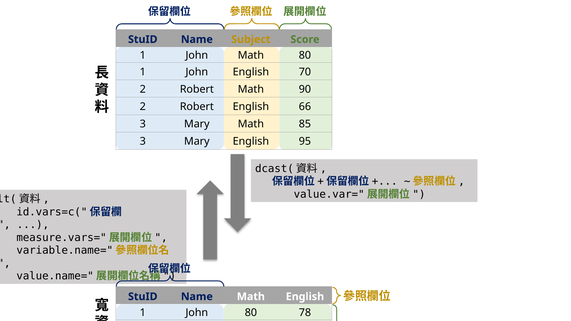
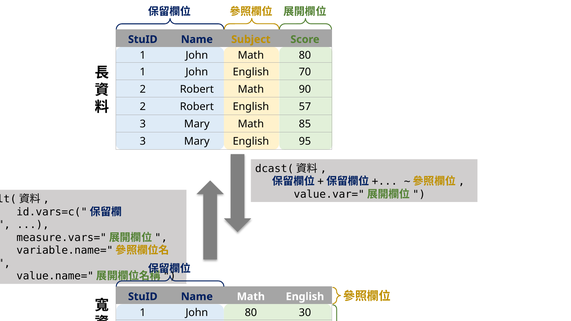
66: 66 -> 57
78: 78 -> 30
